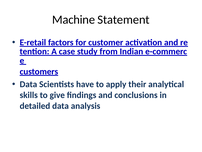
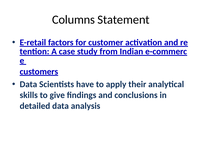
Machine: Machine -> Columns
